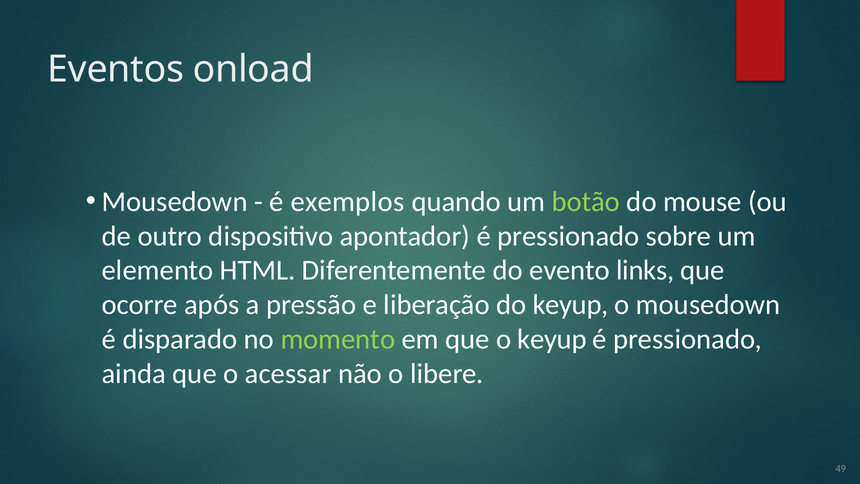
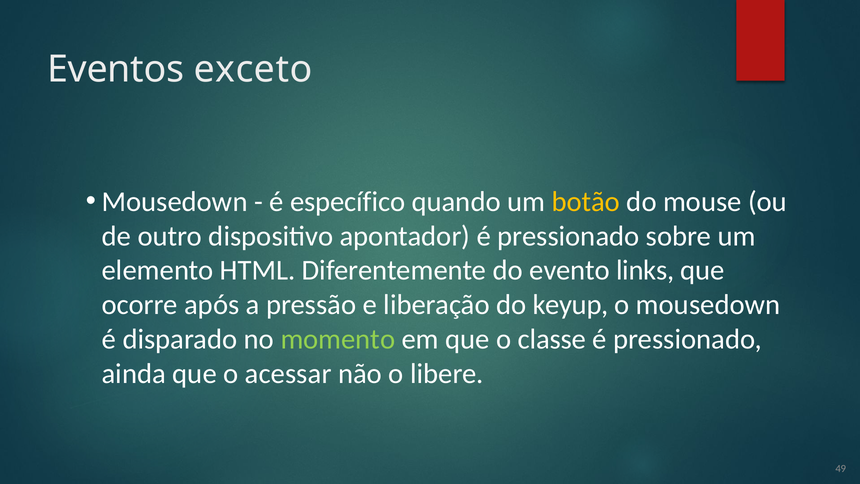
onload: onload -> exceto
exemplos: exemplos -> específico
botão colour: light green -> yellow
o keyup: keyup -> classe
